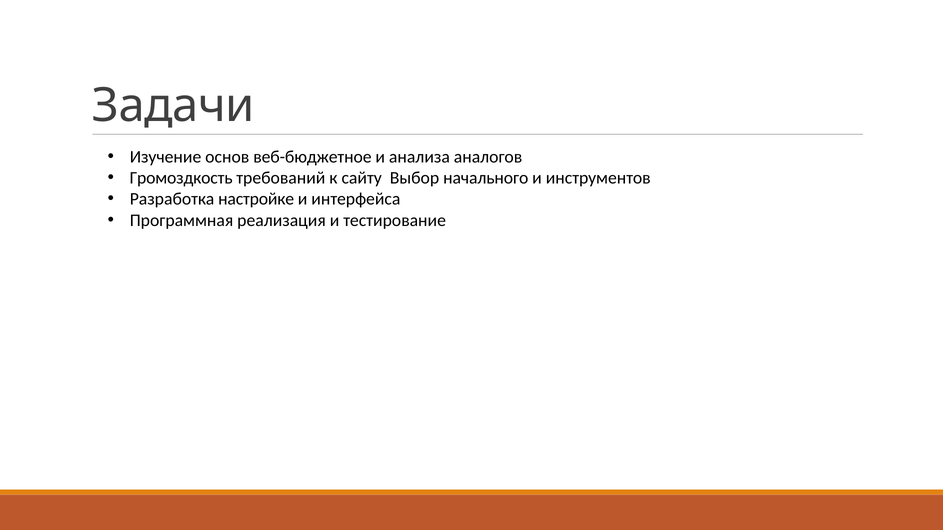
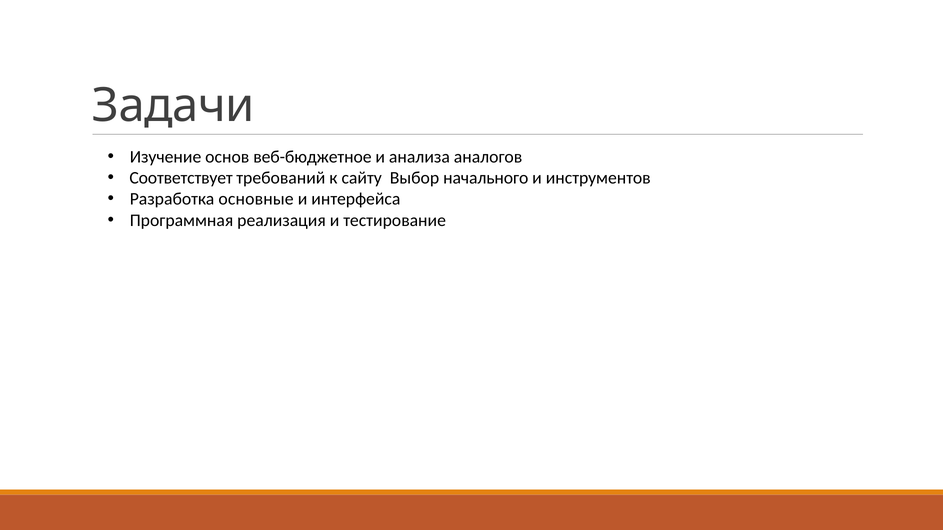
Громоздкость: Громоздкость -> Соответствует
настройке: настройке -> основные
